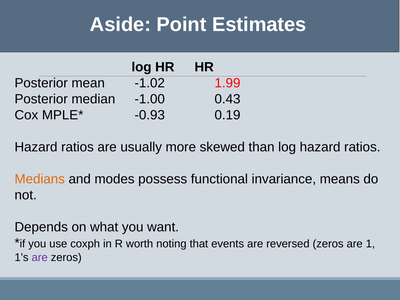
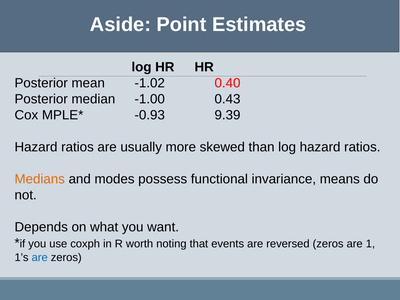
1.99: 1.99 -> 0.40
0.19: 0.19 -> 9.39
are at (40, 257) colour: purple -> blue
